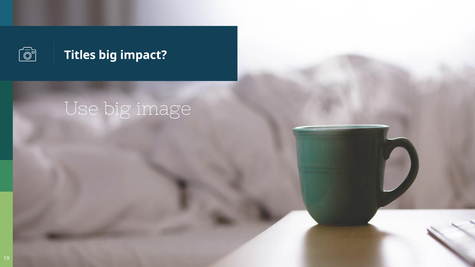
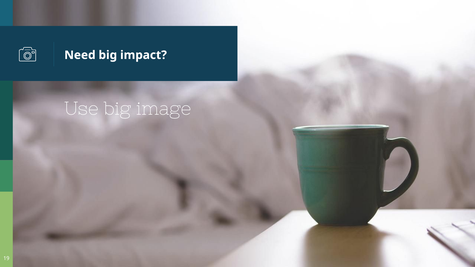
Titles: Titles -> Need
